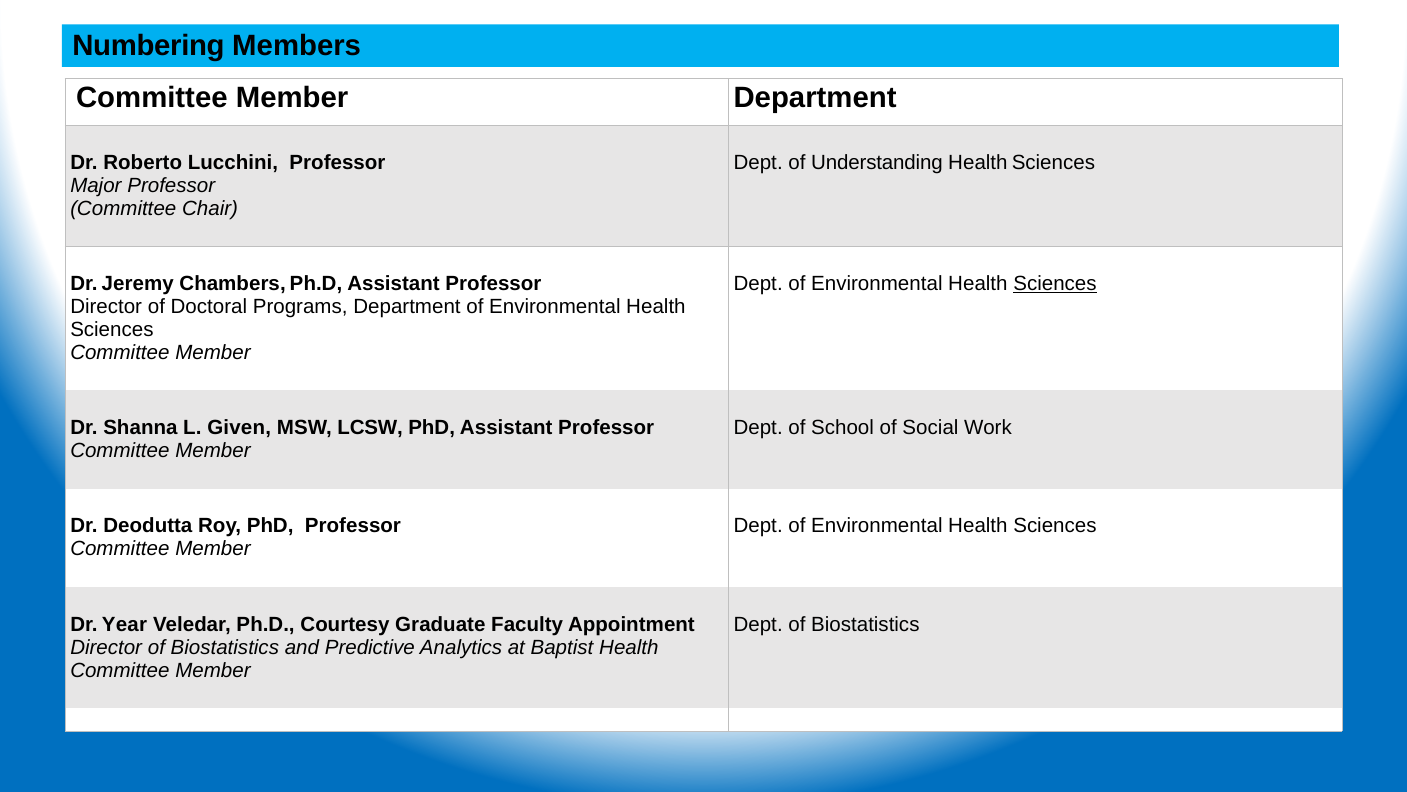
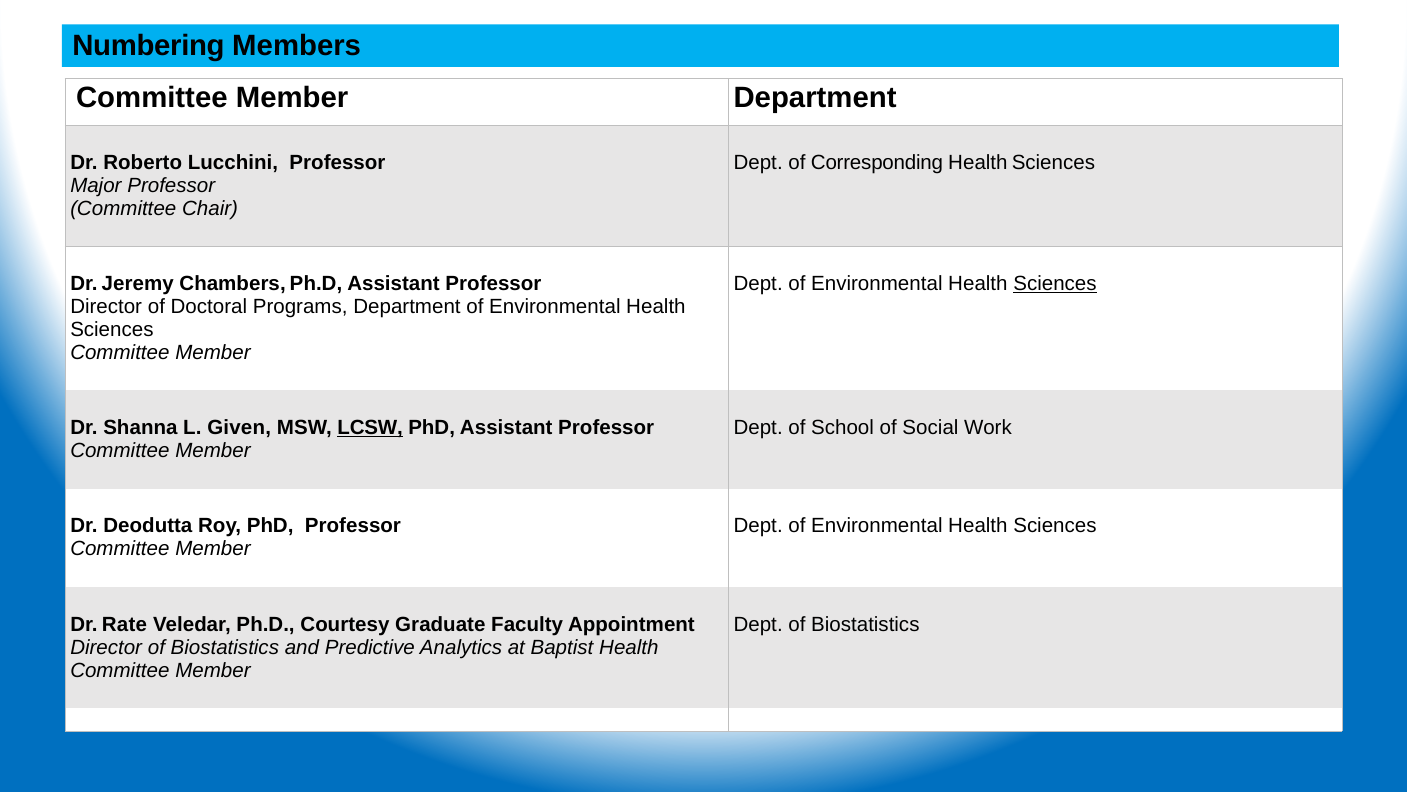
Understanding: Understanding -> Corresponding
LCSW underline: none -> present
Year: Year -> Rate
